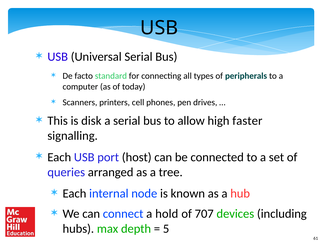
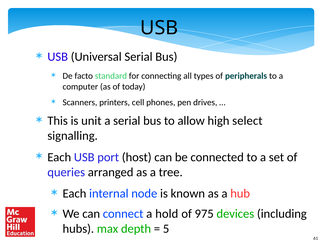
disk: disk -> unit
faster: faster -> select
707: 707 -> 975
